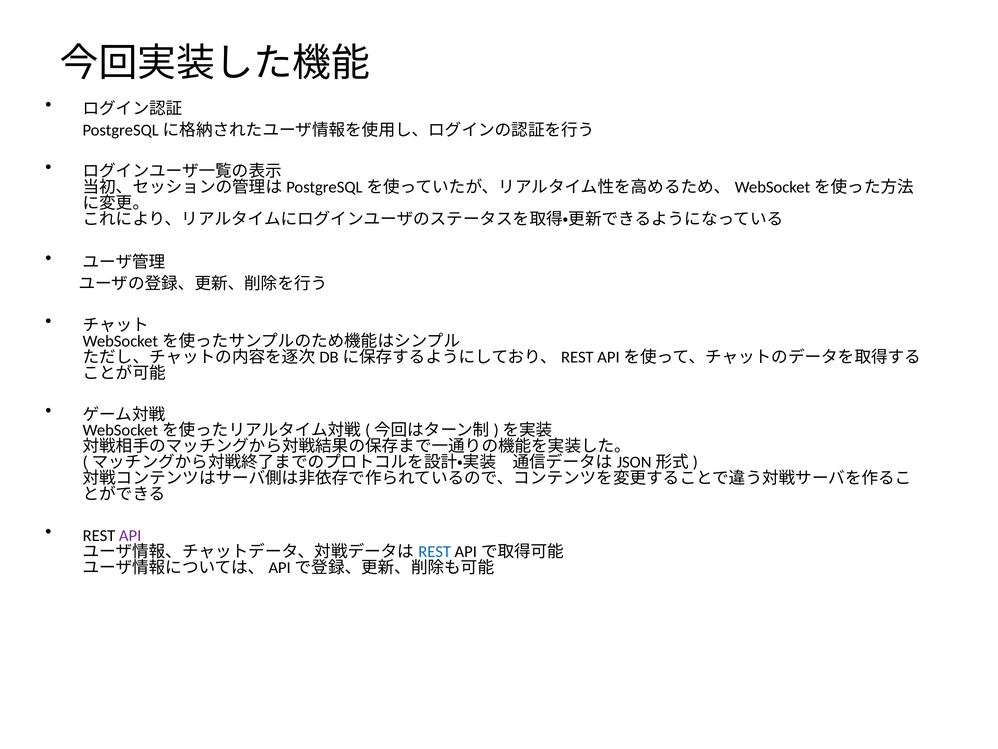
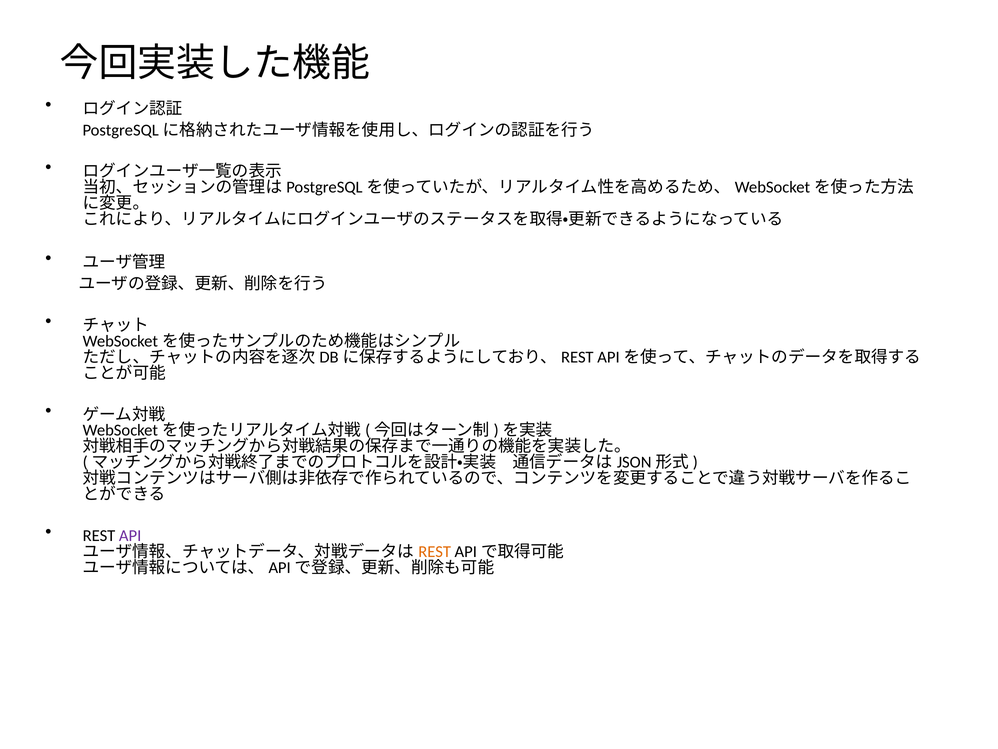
REST at (435, 551) colour: blue -> orange
